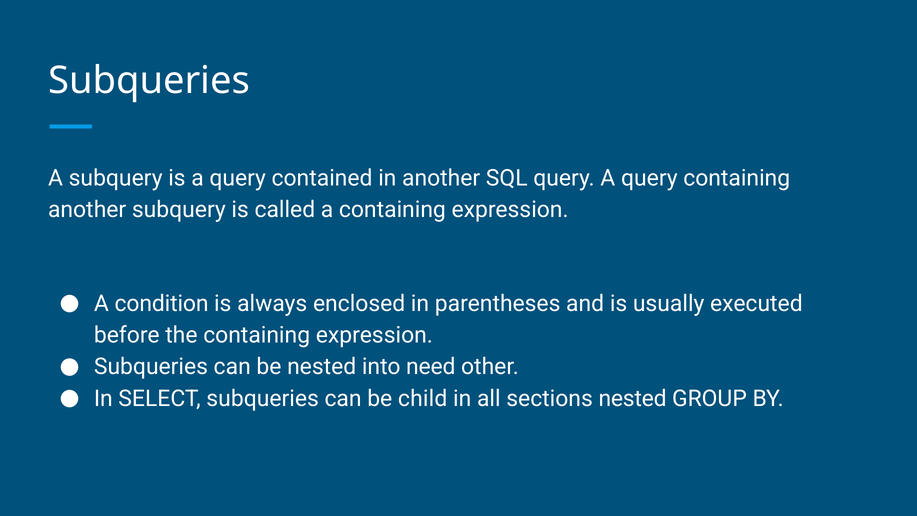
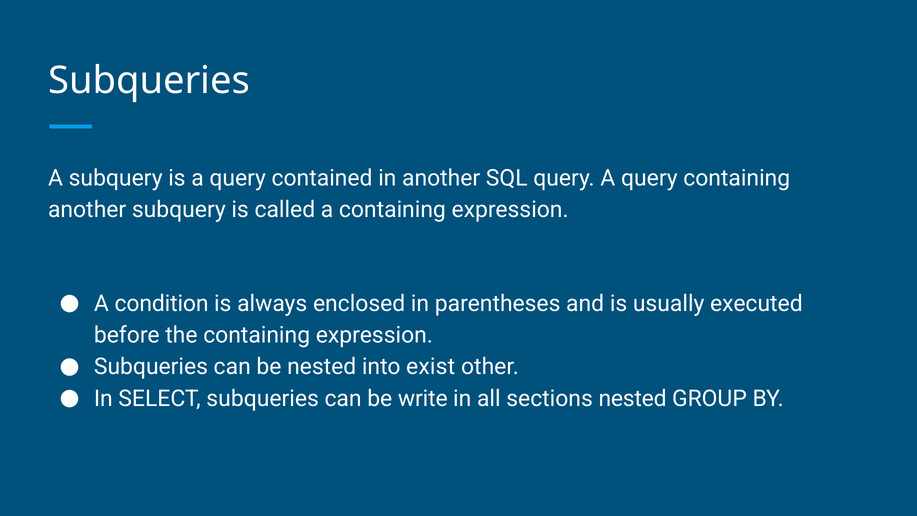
need: need -> exist
child: child -> write
